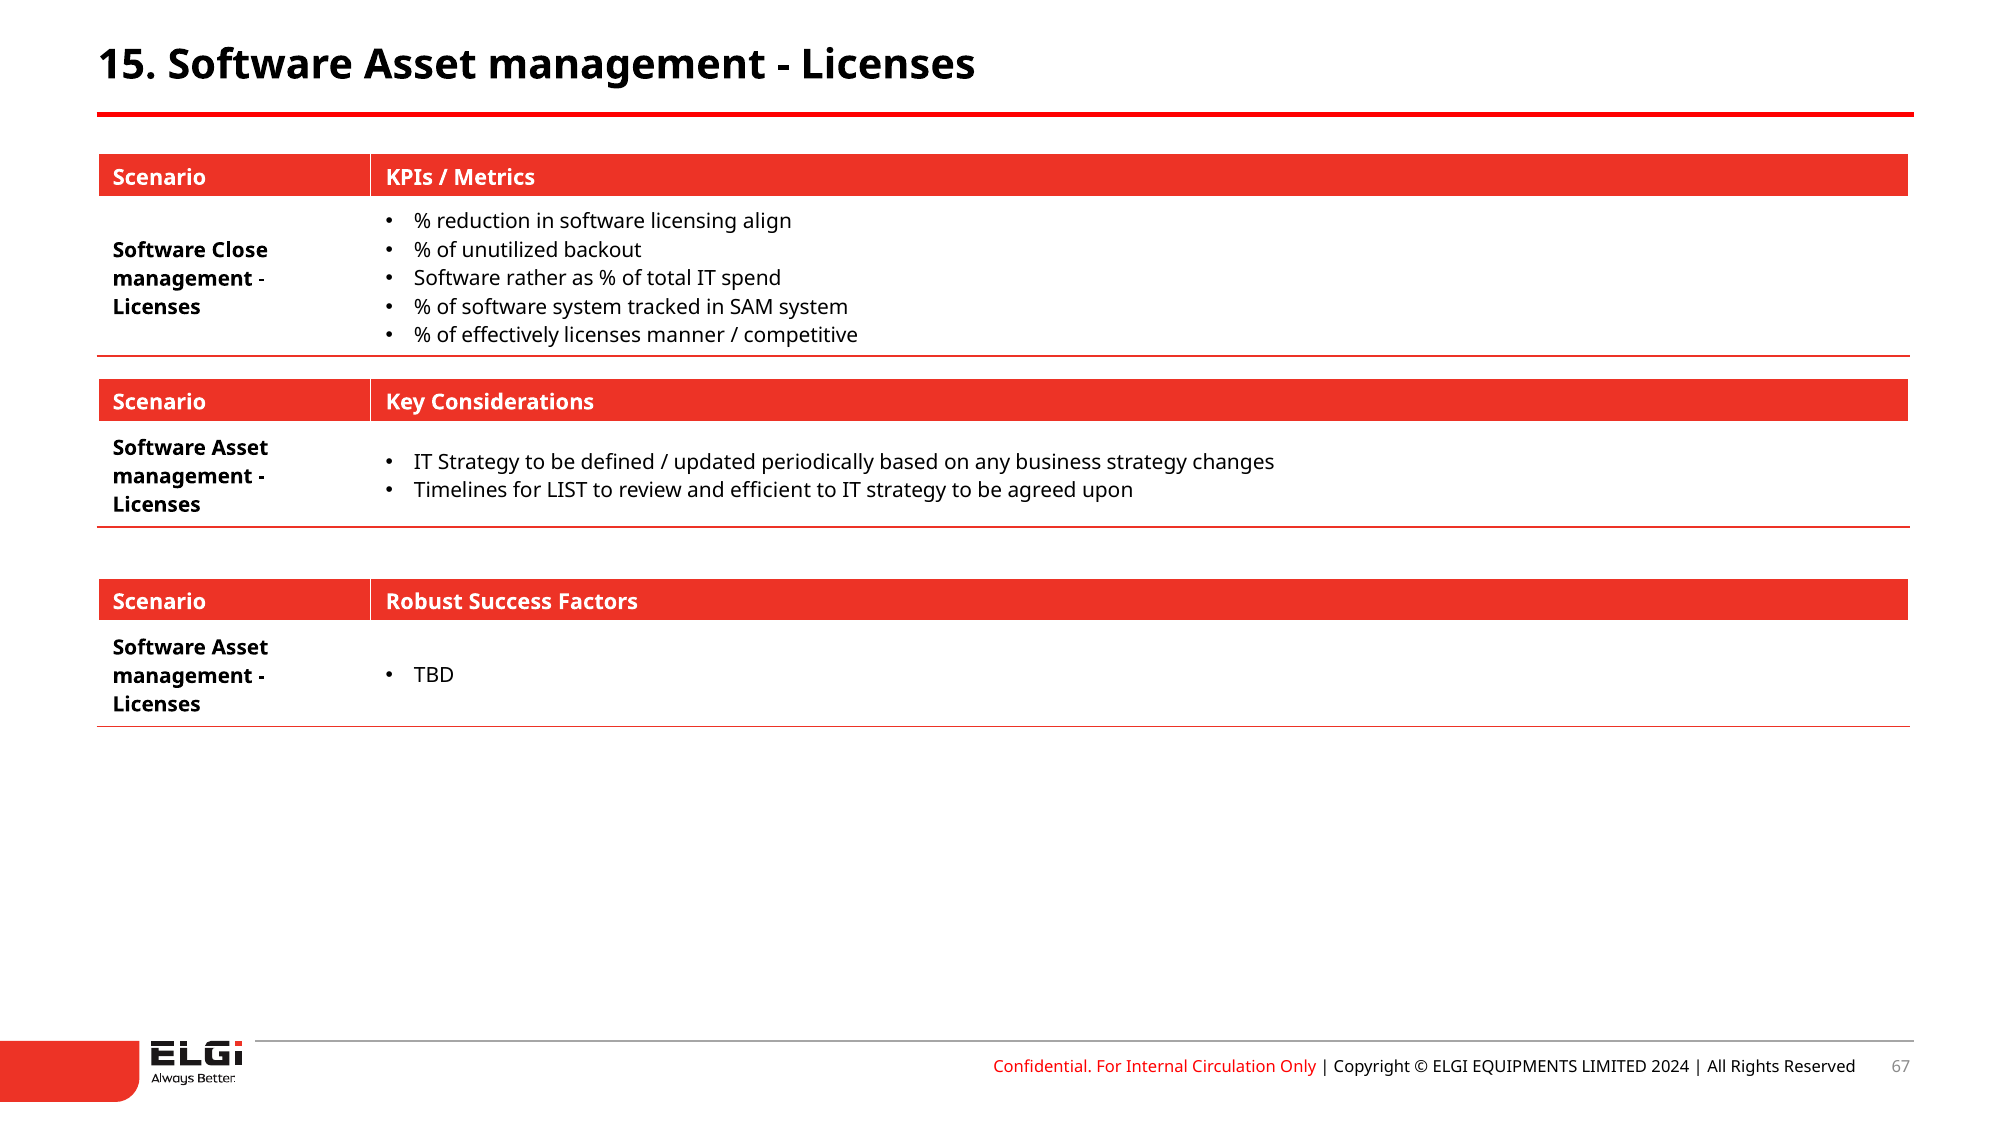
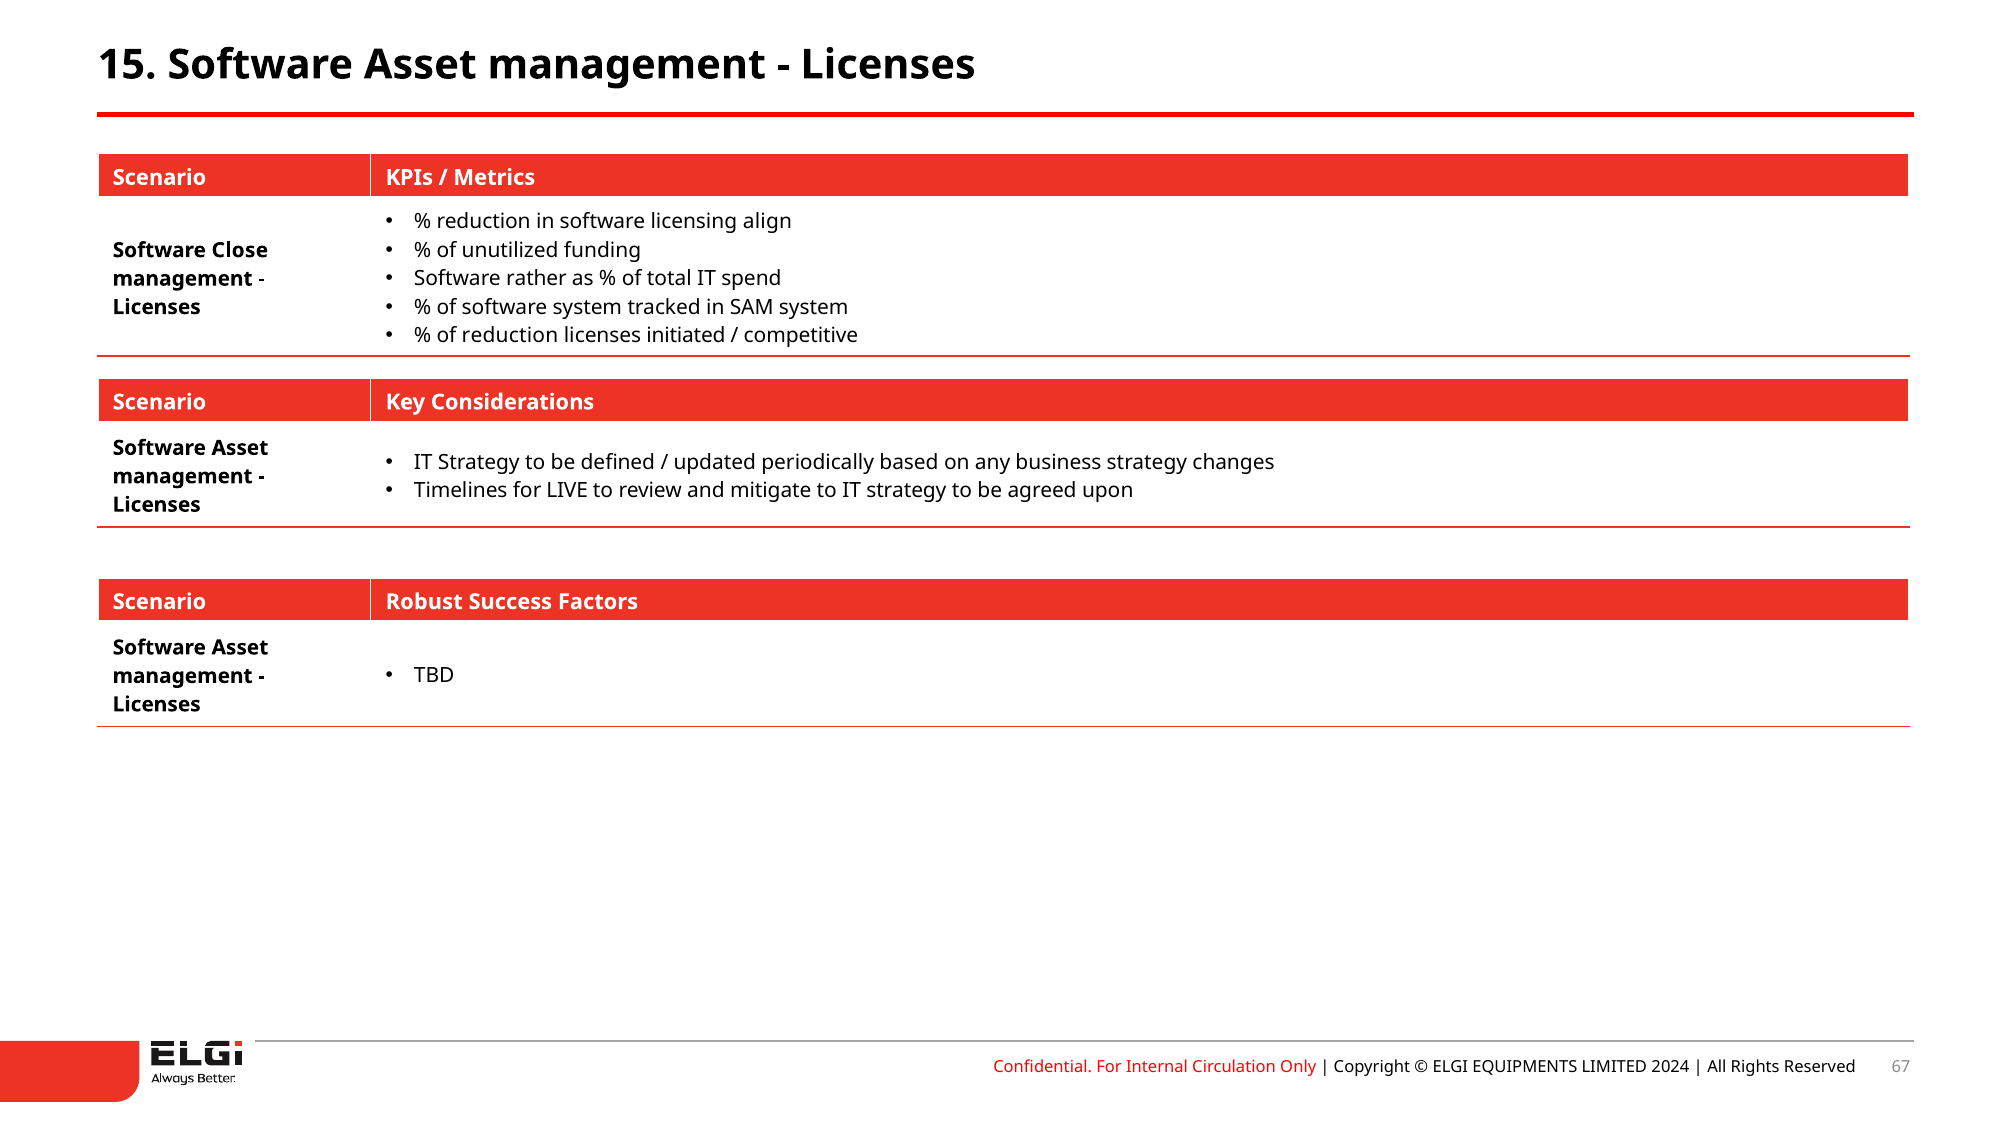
backout: backout -> funding
of effectively: effectively -> reduction
manner: manner -> initiated
LIST: LIST -> LIVE
efficient: efficient -> mitigate
